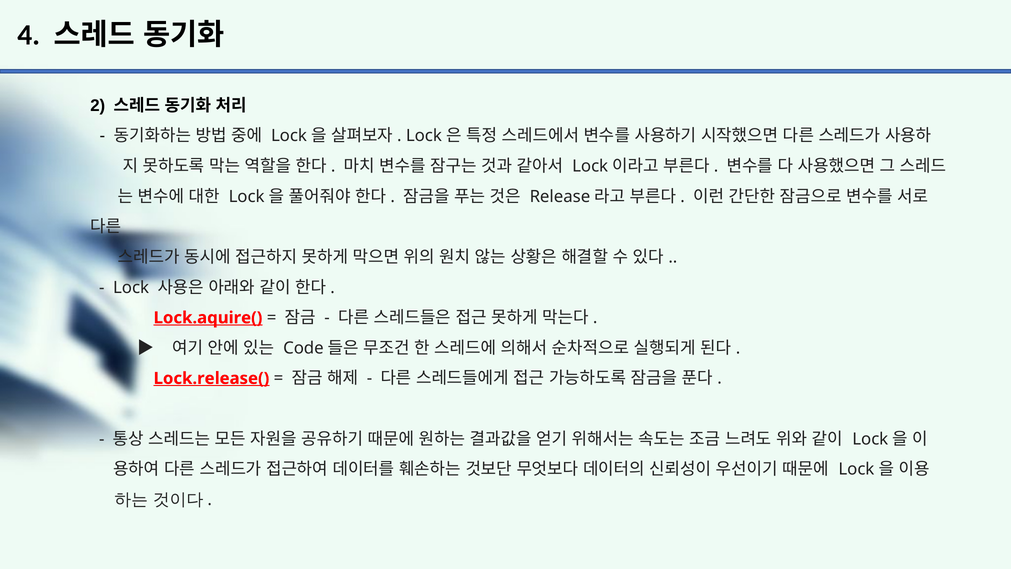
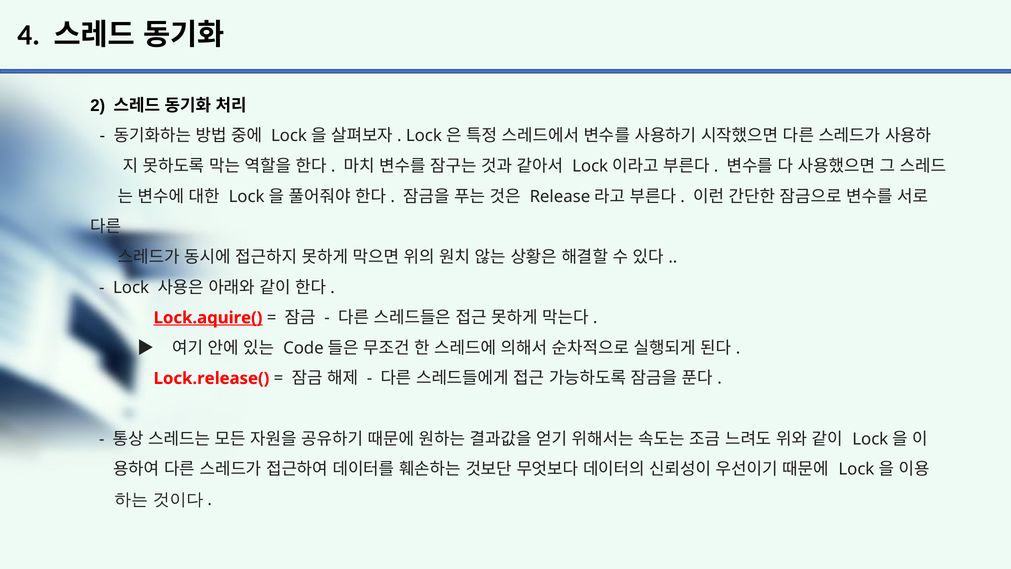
Lock.release( underline: present -> none
